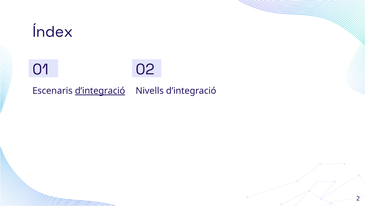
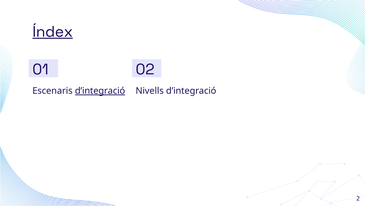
Índex underline: none -> present
